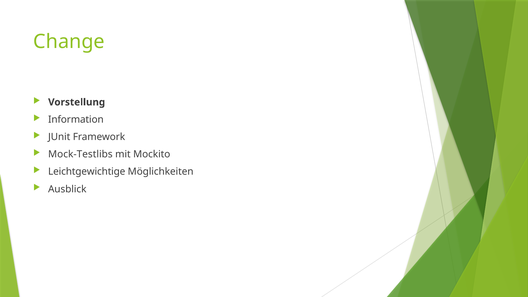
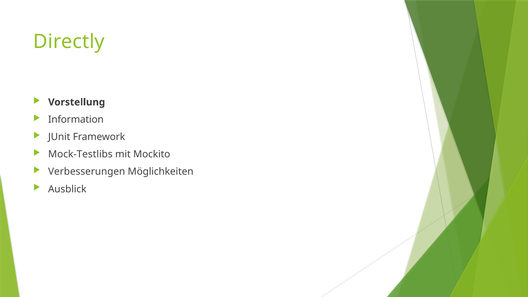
Change: Change -> Directly
Leichtgewichtige: Leichtgewichtige -> Verbesserungen
